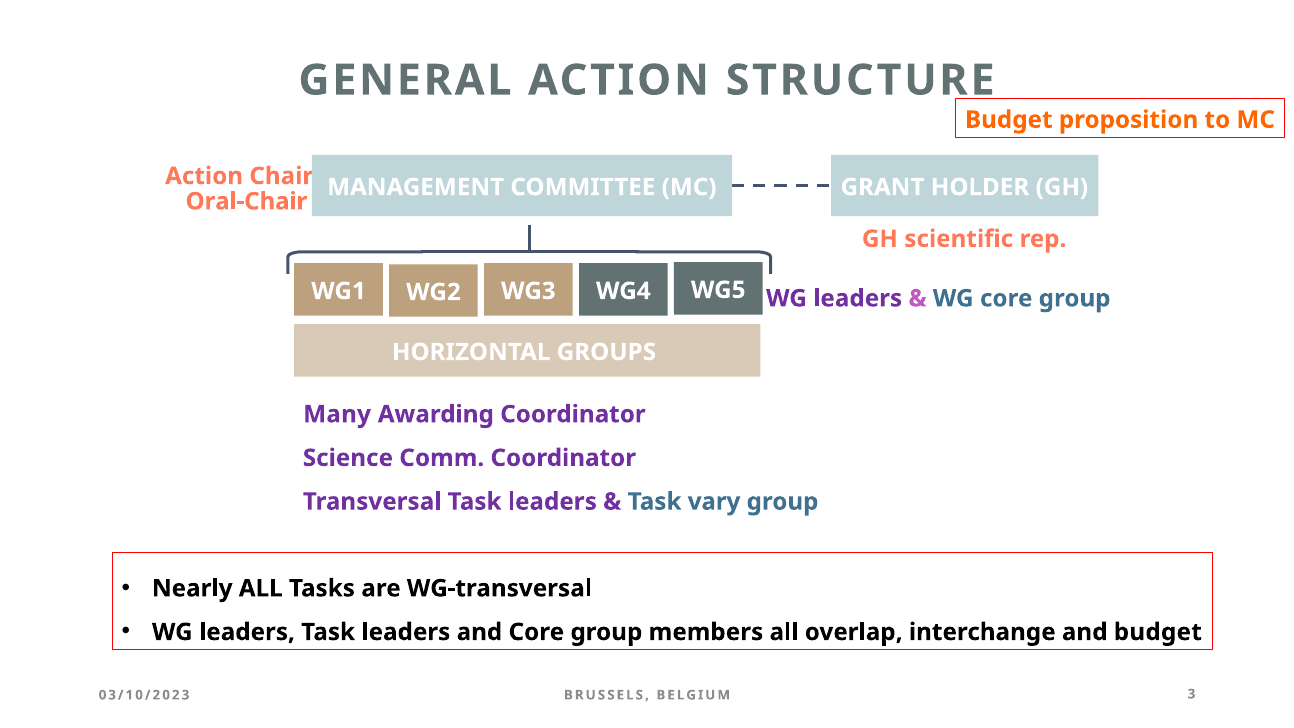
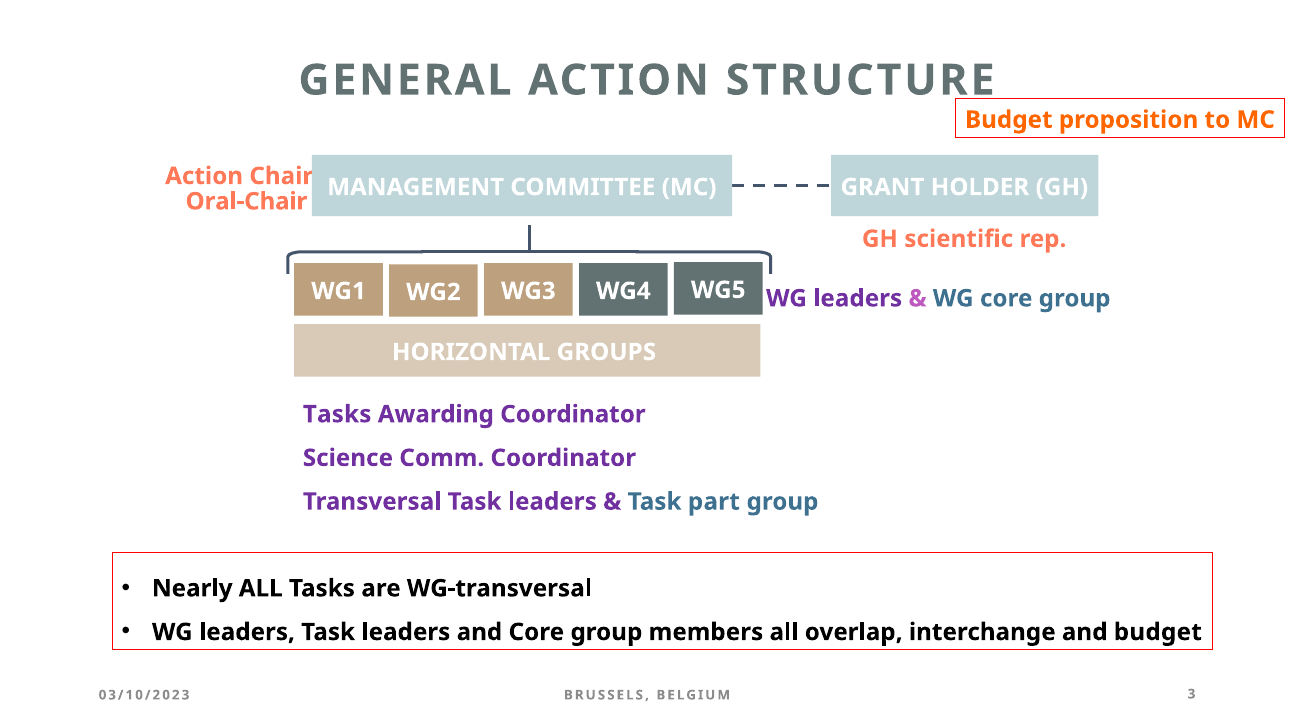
Many at (337, 414): Many -> Tasks
vary: vary -> part
